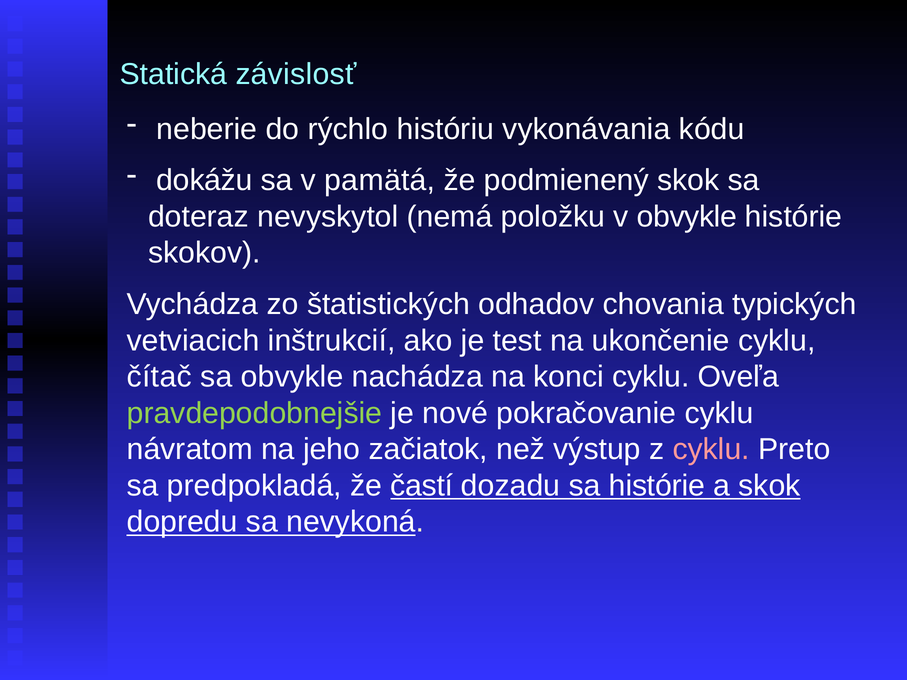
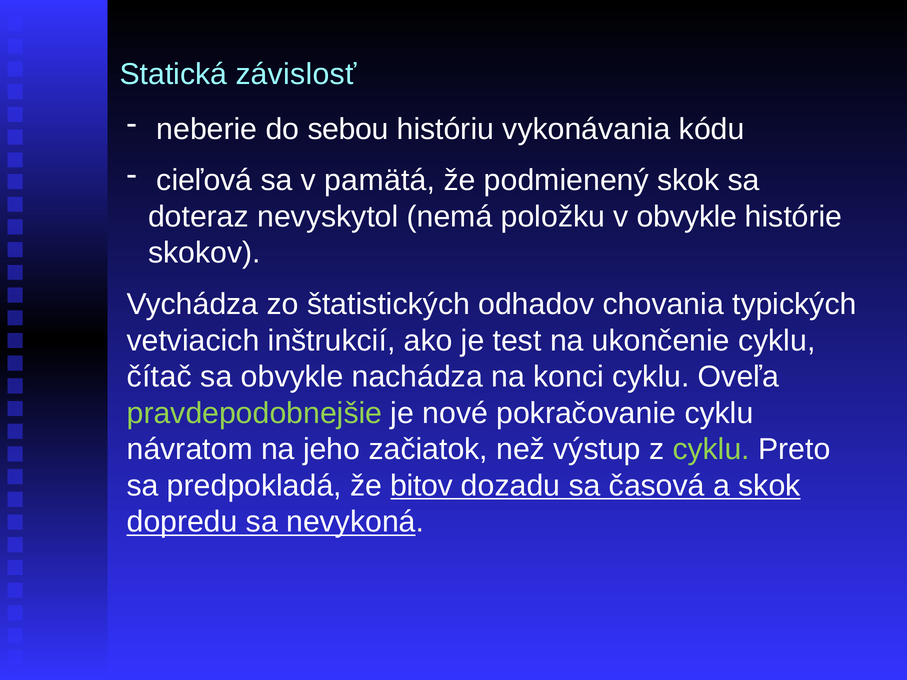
rýchlo: rýchlo -> sebou
dokážu: dokážu -> cieľová
cyklu at (711, 450) colour: pink -> light green
častí: častí -> bitov
sa histórie: histórie -> časová
